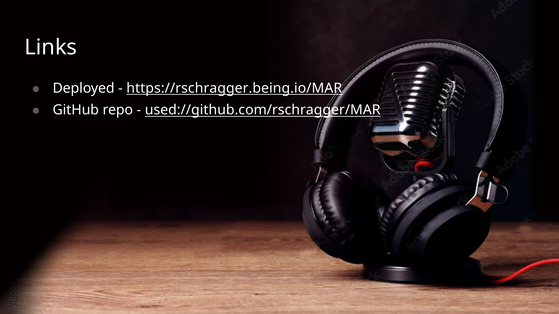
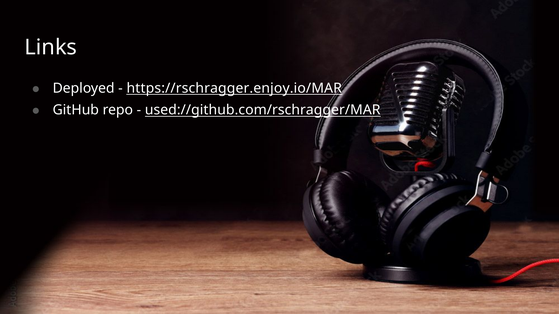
https://rschragger.being.io/MAR: https://rschragger.being.io/MAR -> https://rschragger.enjoy.io/MAR
